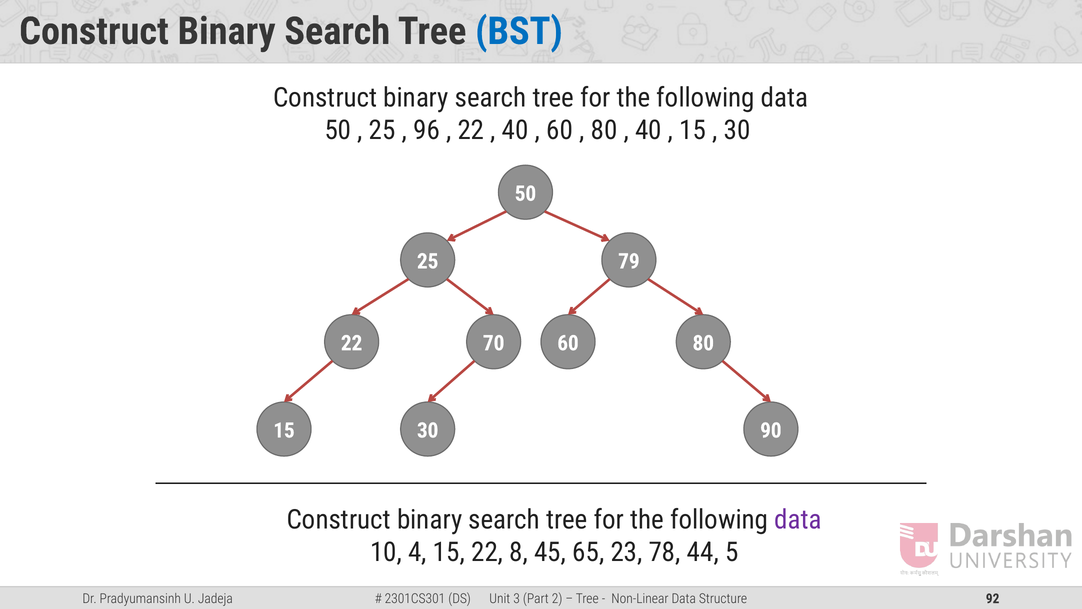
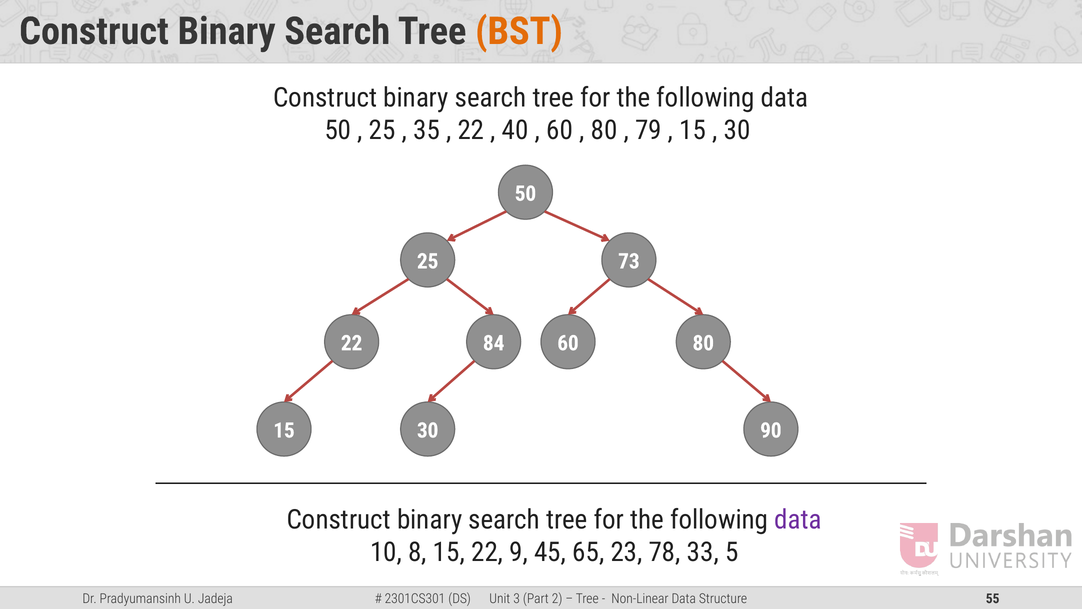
BST colour: blue -> orange
96: 96 -> 35
40 at (648, 130): 40 -> 79
79: 79 -> 73
70: 70 -> 84
4: 4 -> 8
8: 8 -> 9
44: 44 -> 33
92: 92 -> 55
